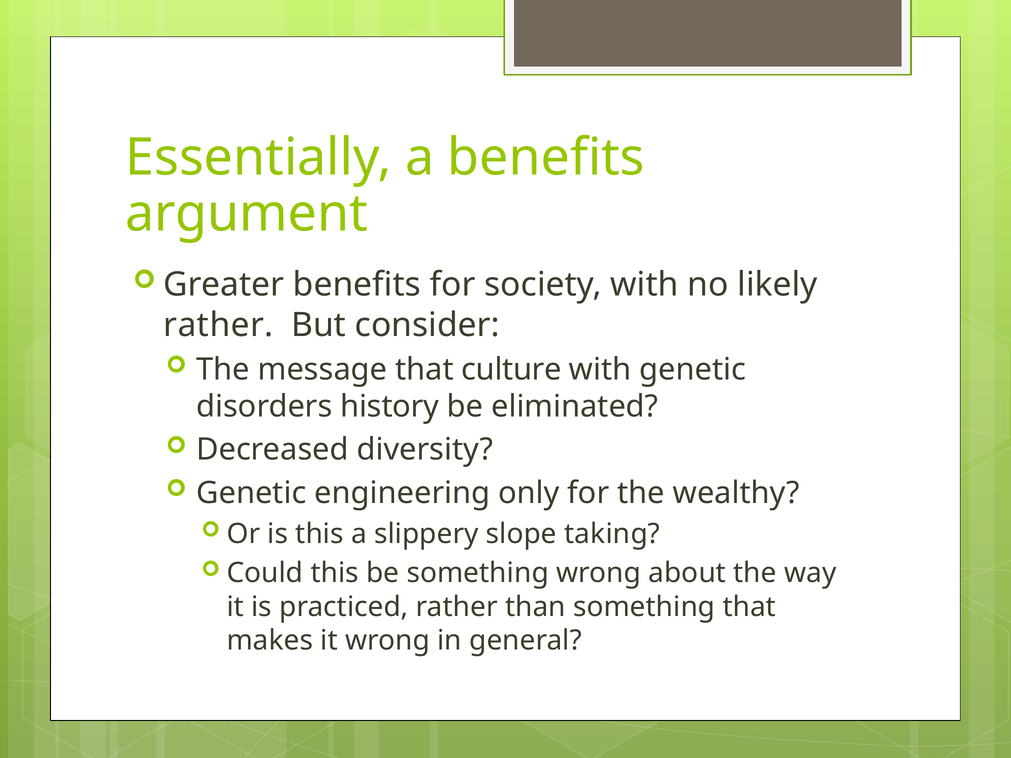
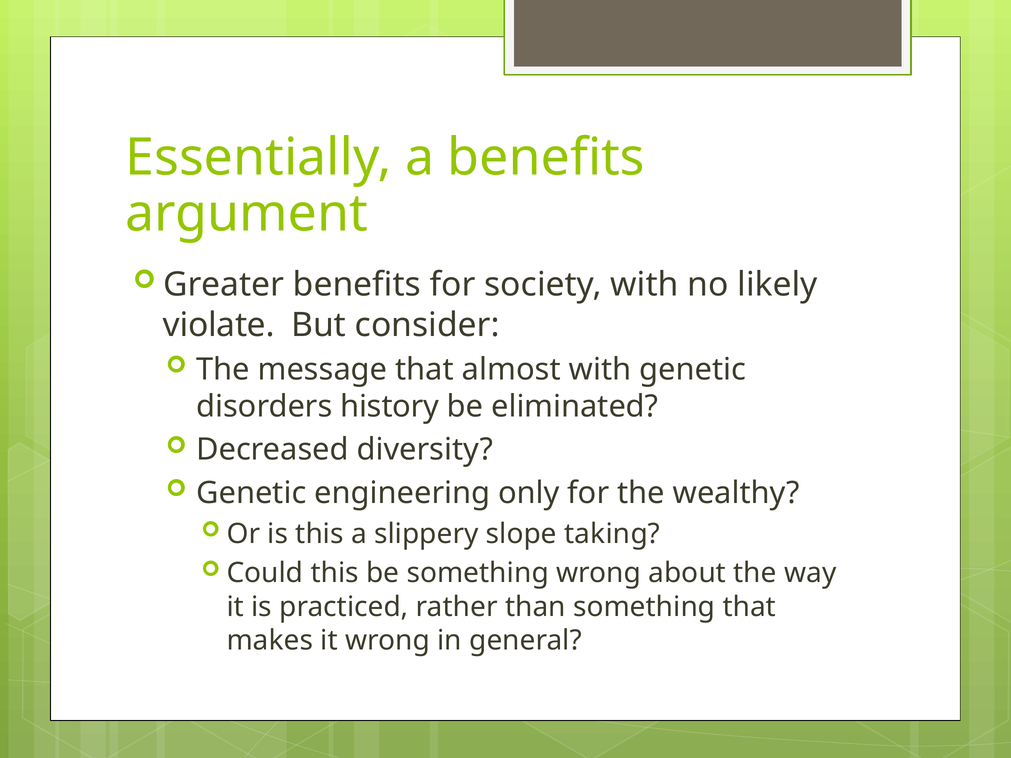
rather at (218, 325): rather -> violate
culture: culture -> almost
